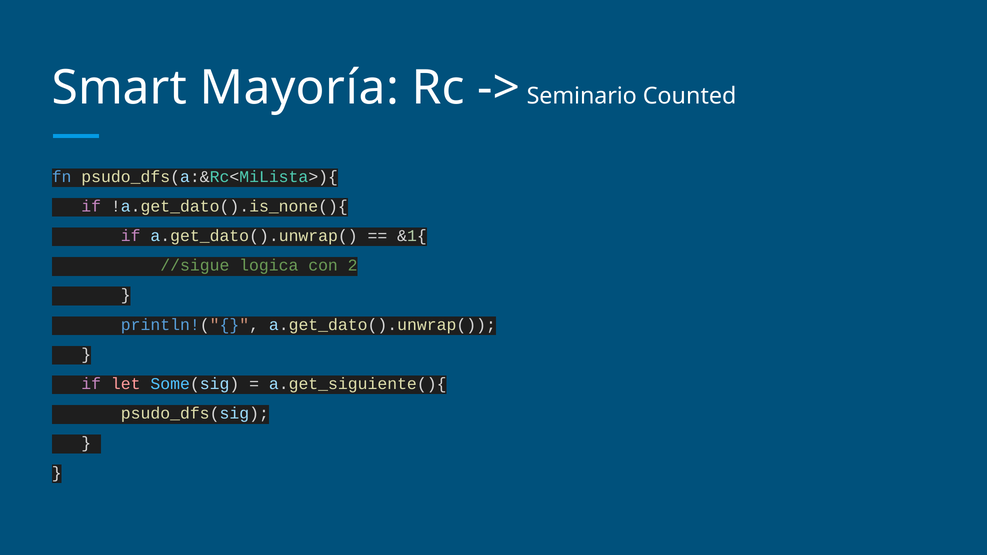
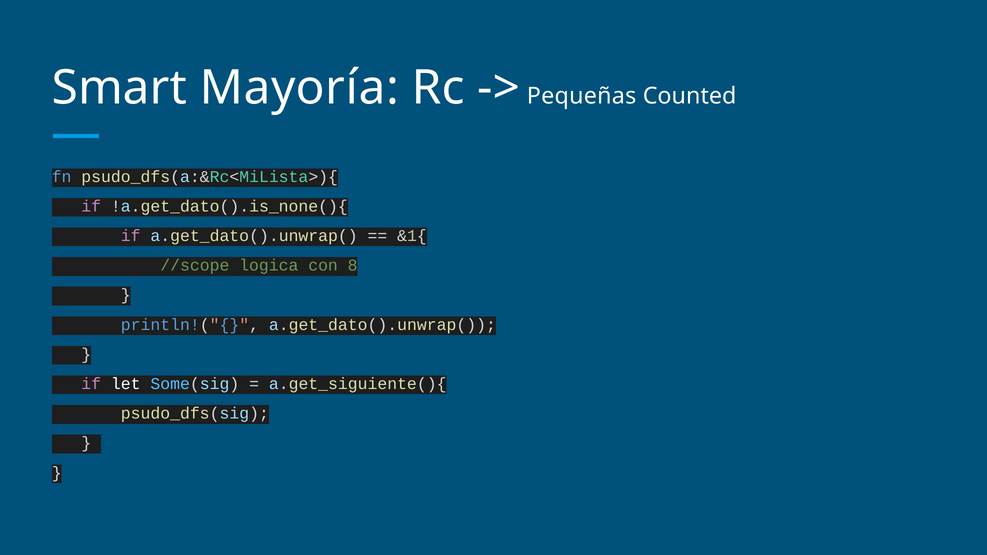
Seminario: Seminario -> Pequeñas
//sigue: //sigue -> //scope
2: 2 -> 8
let colour: pink -> white
